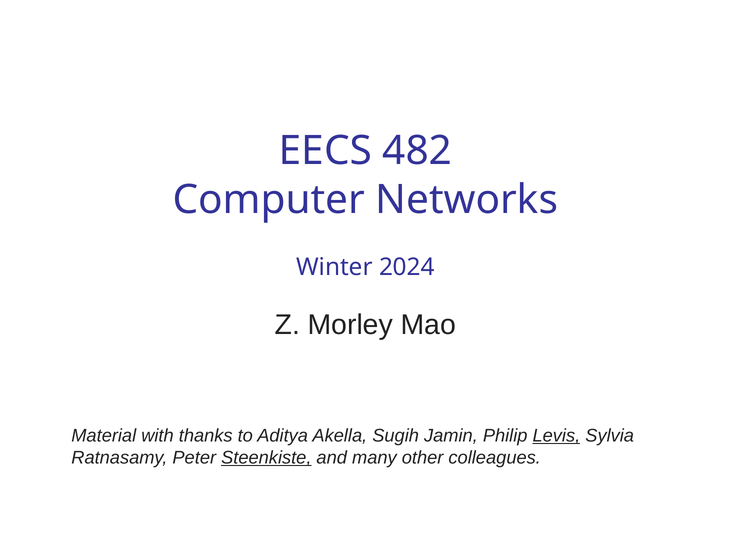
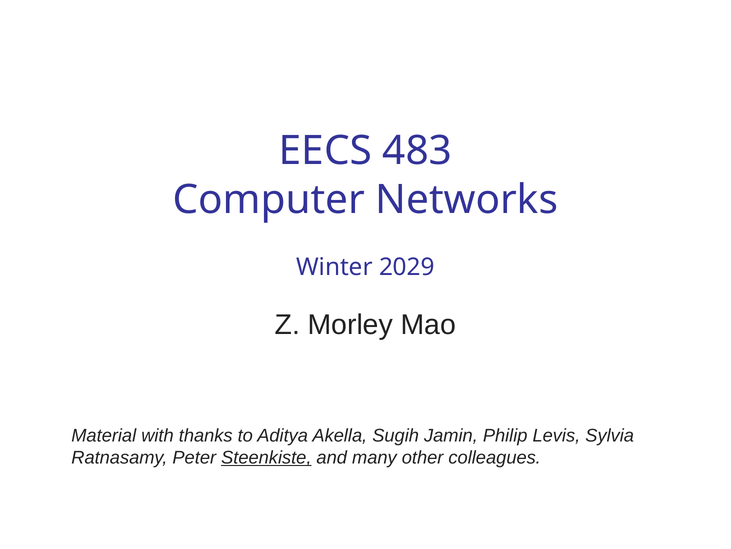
482: 482 -> 483
2024: 2024 -> 2029
Levis underline: present -> none
